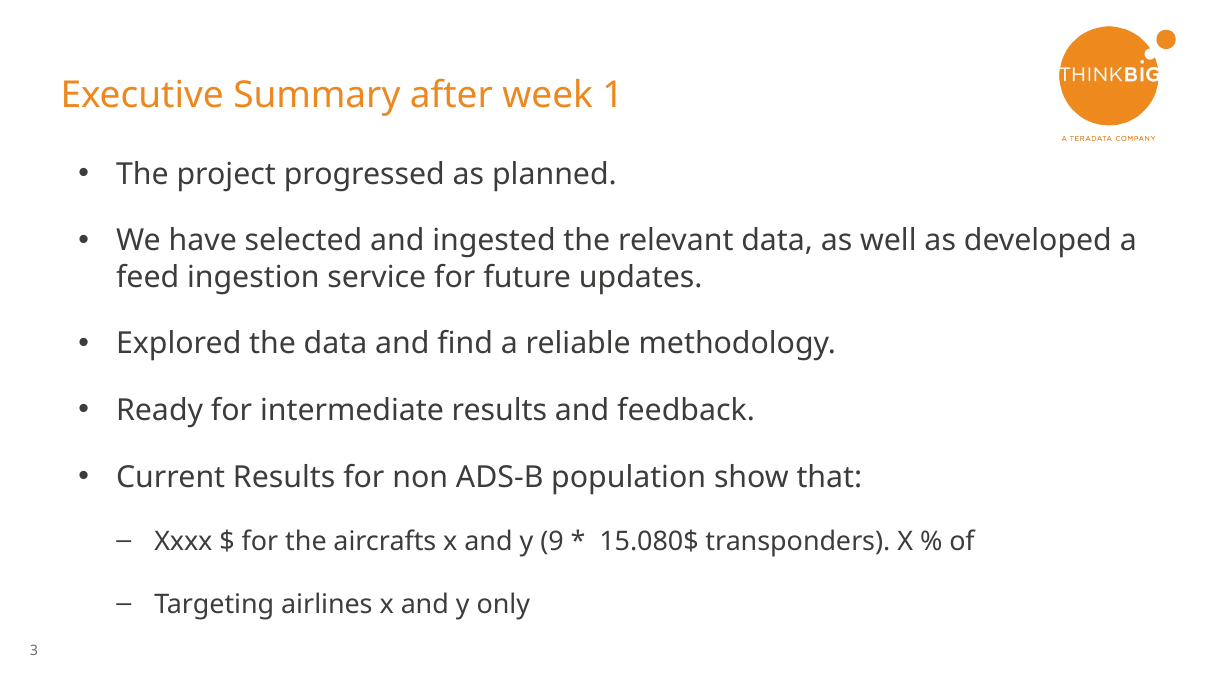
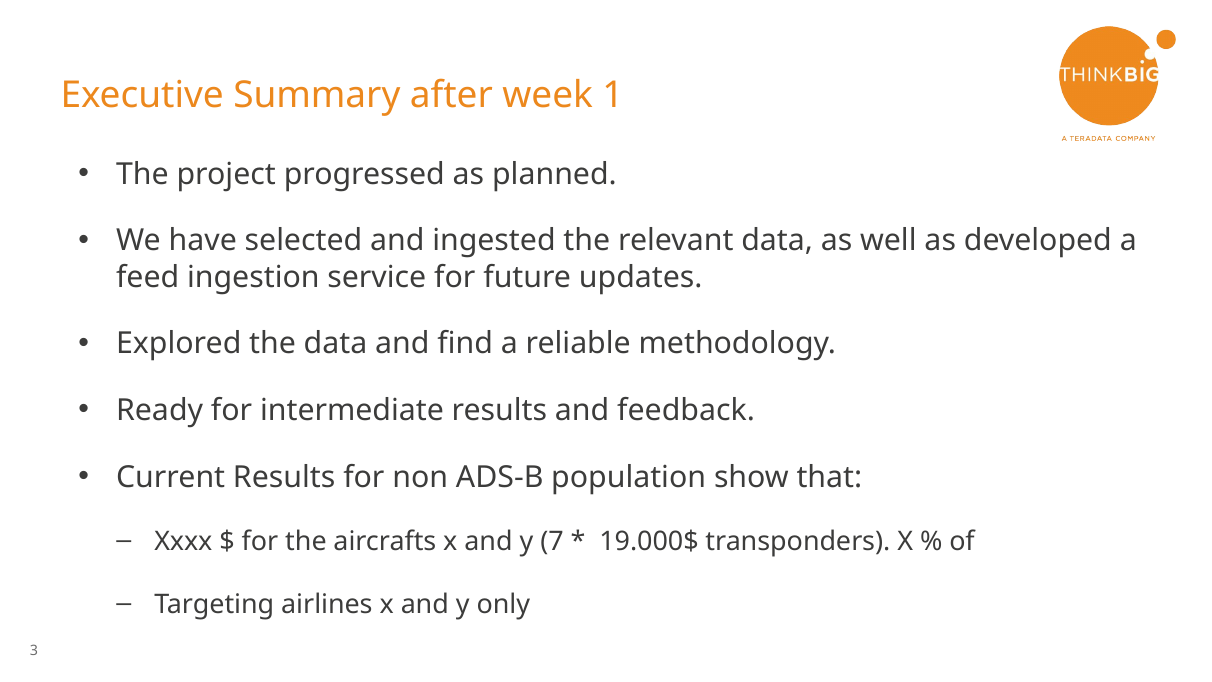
9: 9 -> 7
15.080$: 15.080$ -> 19.000$
